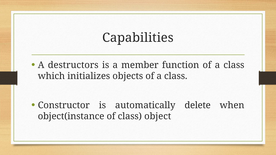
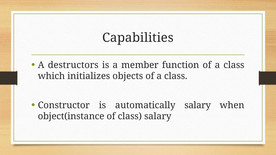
automatically delete: delete -> salary
class object: object -> salary
